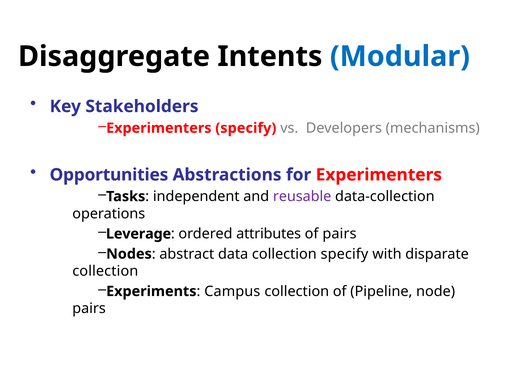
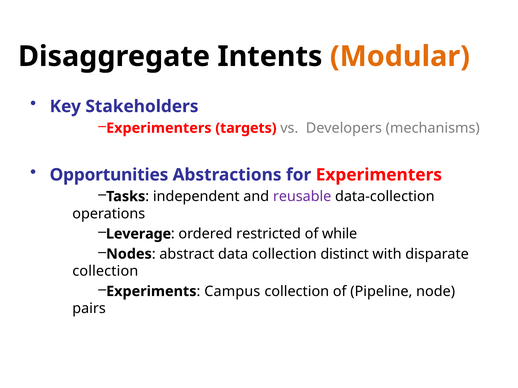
Modular colour: blue -> orange
Experimenters specify: specify -> targets
attributes: attributes -> restricted
of pairs: pairs -> while
collection specify: specify -> distinct
